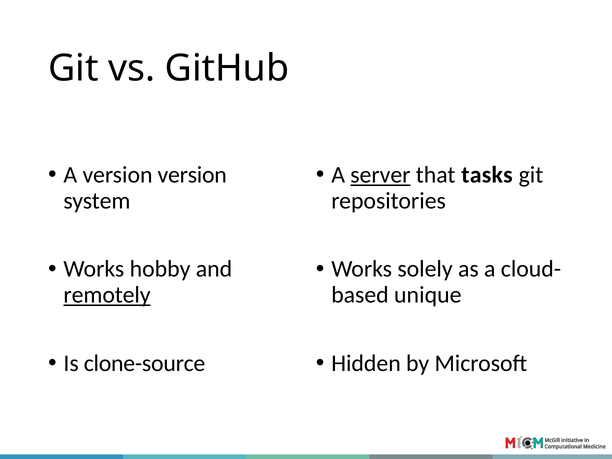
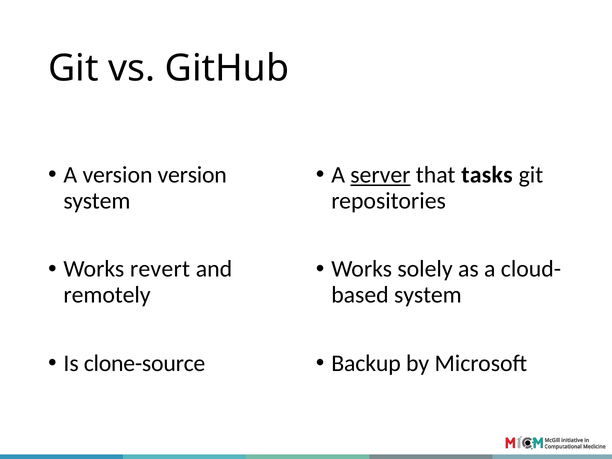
hobby: hobby -> revert
remotely underline: present -> none
unique at (428, 295): unique -> system
Hidden: Hidden -> Backup
